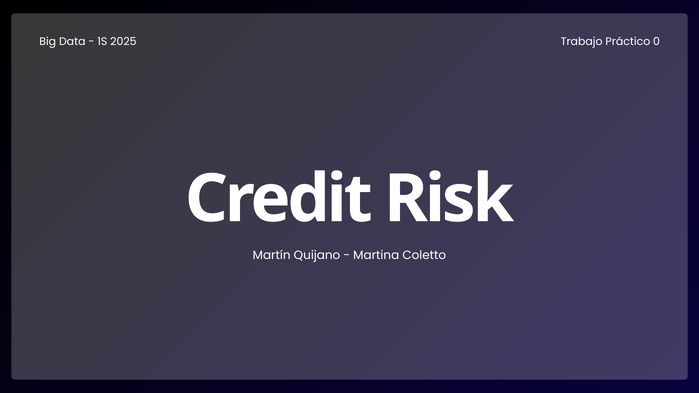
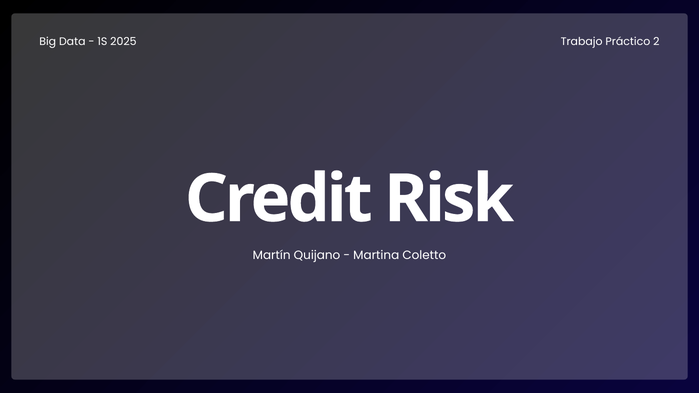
0: 0 -> 2
